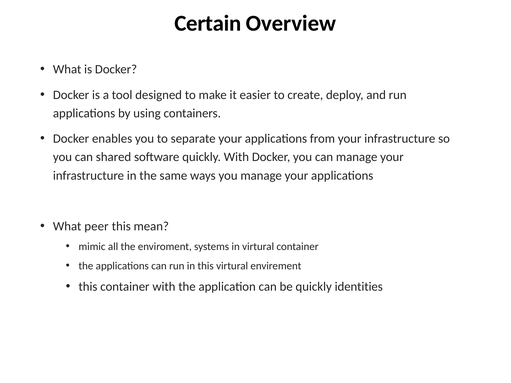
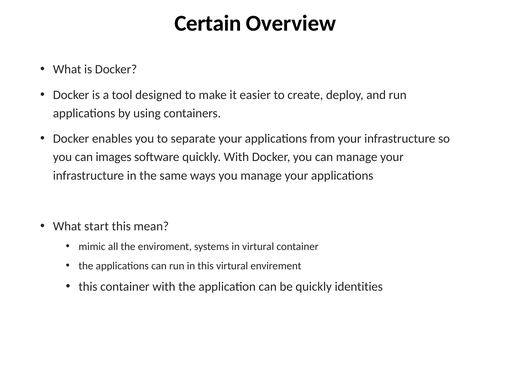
shared: shared -> images
peer: peer -> start
